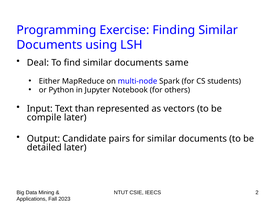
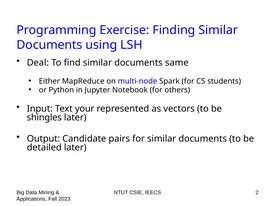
than: than -> your
compile: compile -> shingles
